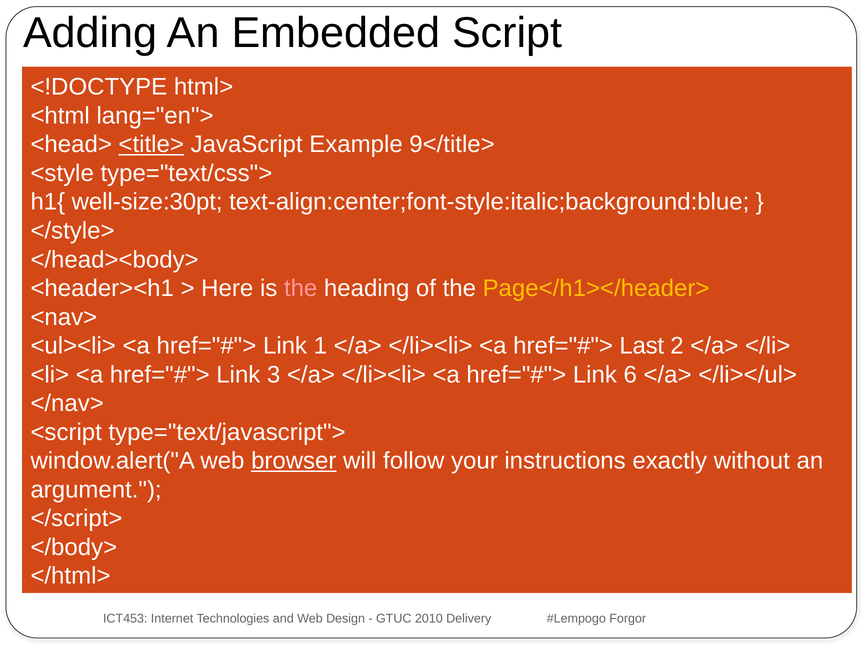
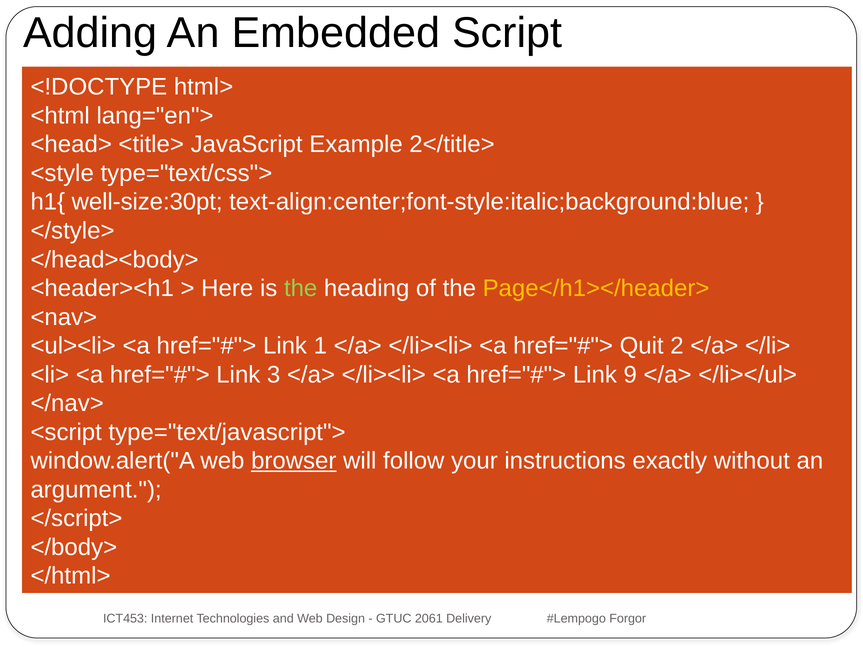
<title> underline: present -> none
9</title>: 9</title> -> 2</title>
the at (301, 288) colour: pink -> light green
Last: Last -> Quit
6: 6 -> 9
2010: 2010 -> 2061
